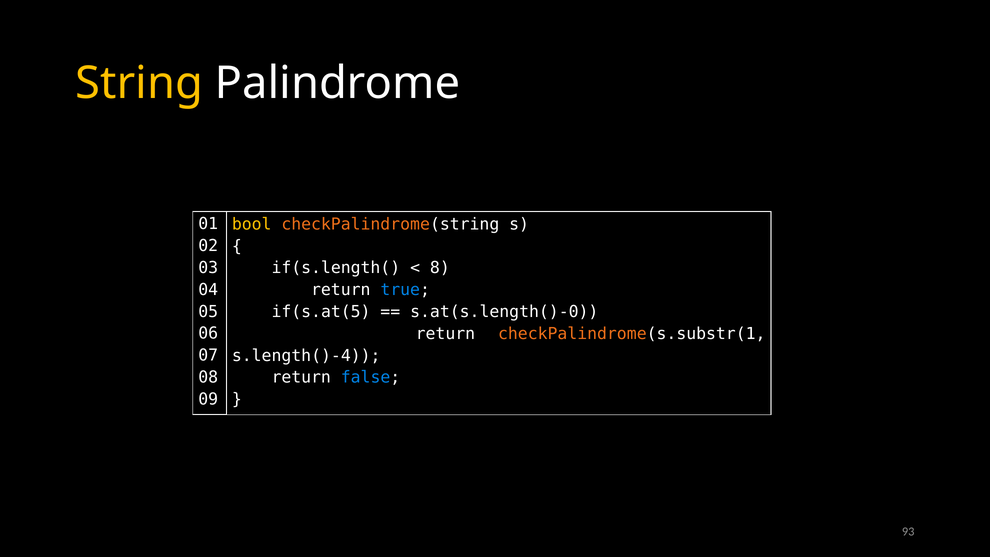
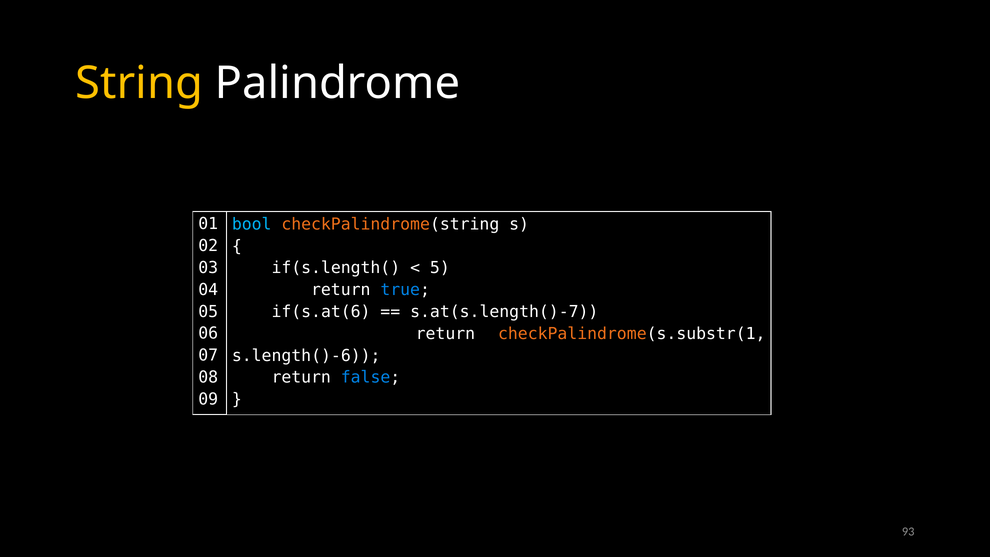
bool colour: yellow -> light blue
8: 8 -> 5
if(s.at(5: if(s.at(5 -> if(s.at(6
s.at(s.length()-0: s.at(s.length()-0 -> s.at(s.length()-7
s.length()-4: s.length()-4 -> s.length()-6
